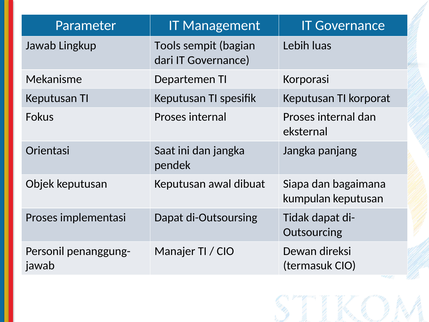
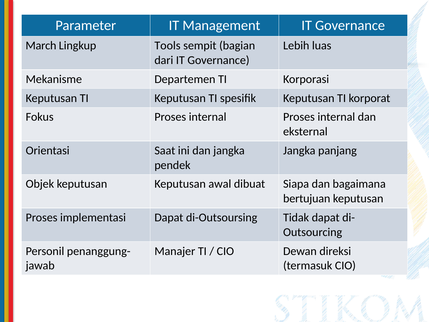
Jawab at (41, 46): Jawab -> March
kumpulan: kumpulan -> bertujuan
